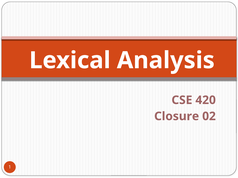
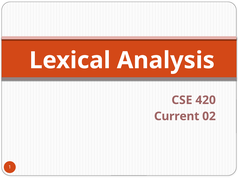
Closure: Closure -> Current
